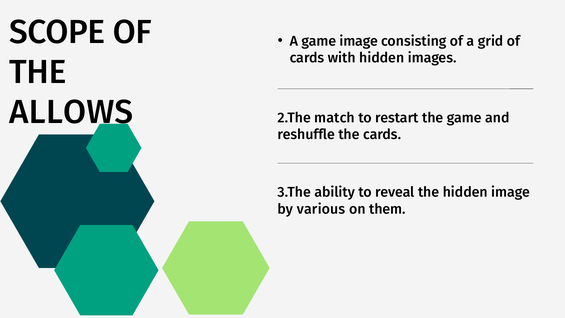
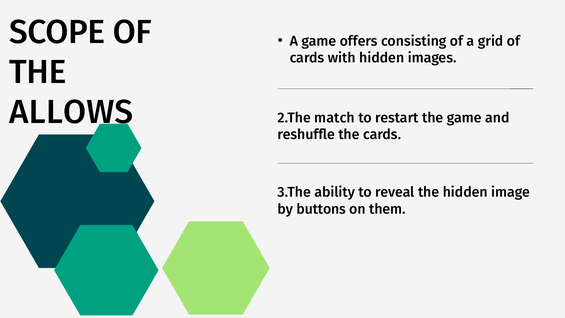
game image: image -> offers
various: various -> buttons
